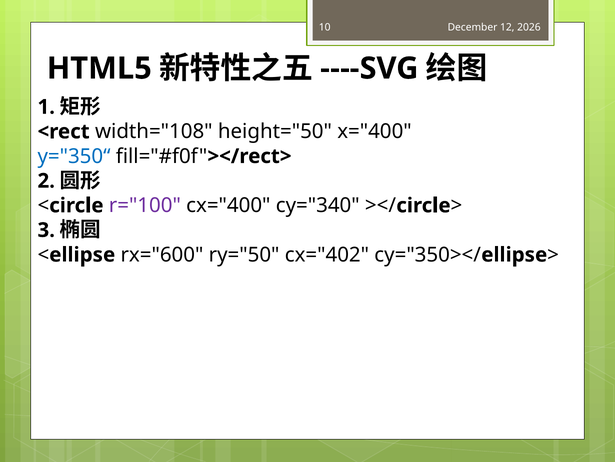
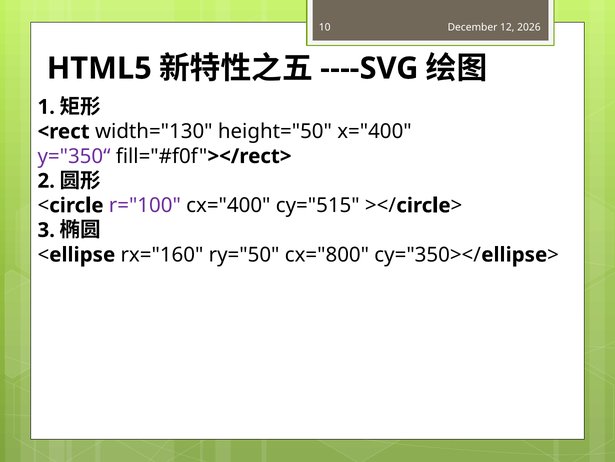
width="108: width="108 -> width="130
y="350“ colour: blue -> purple
cy="340: cy="340 -> cy="515
rx="600: rx="600 -> rx="160
cx="402: cx="402 -> cx="800
